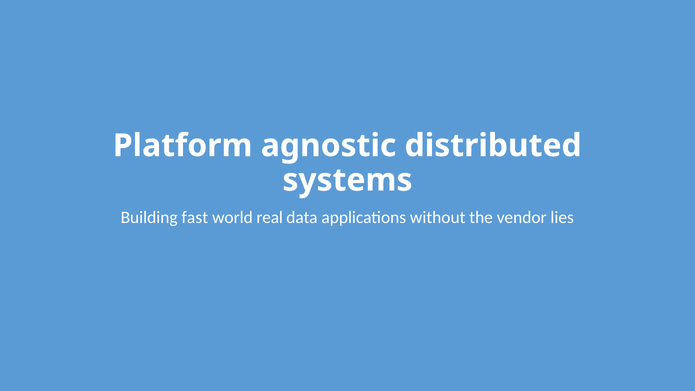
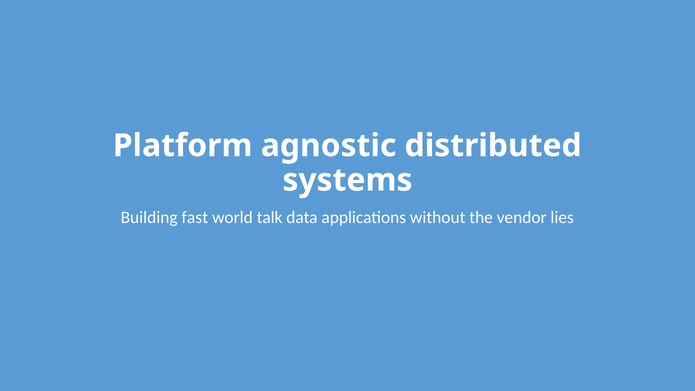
real: real -> talk
